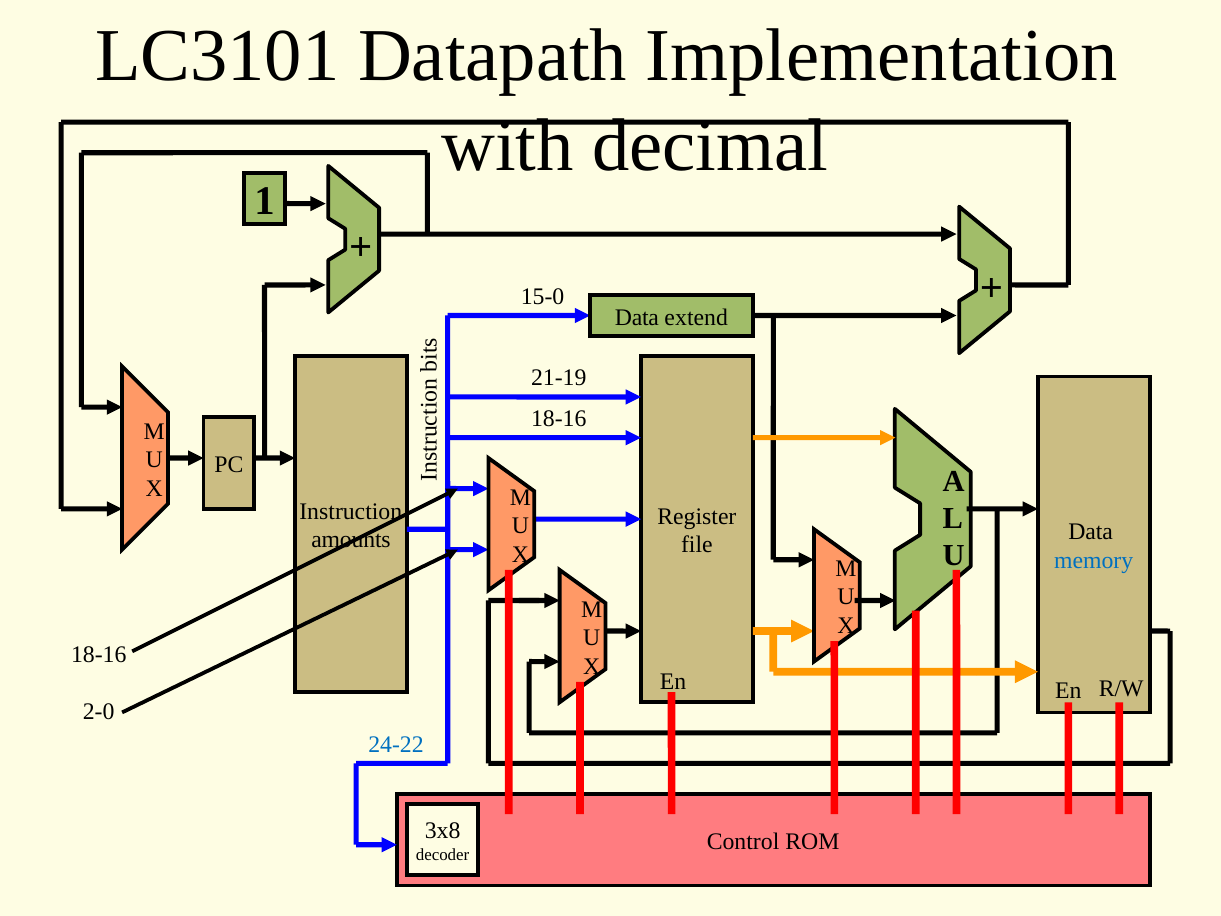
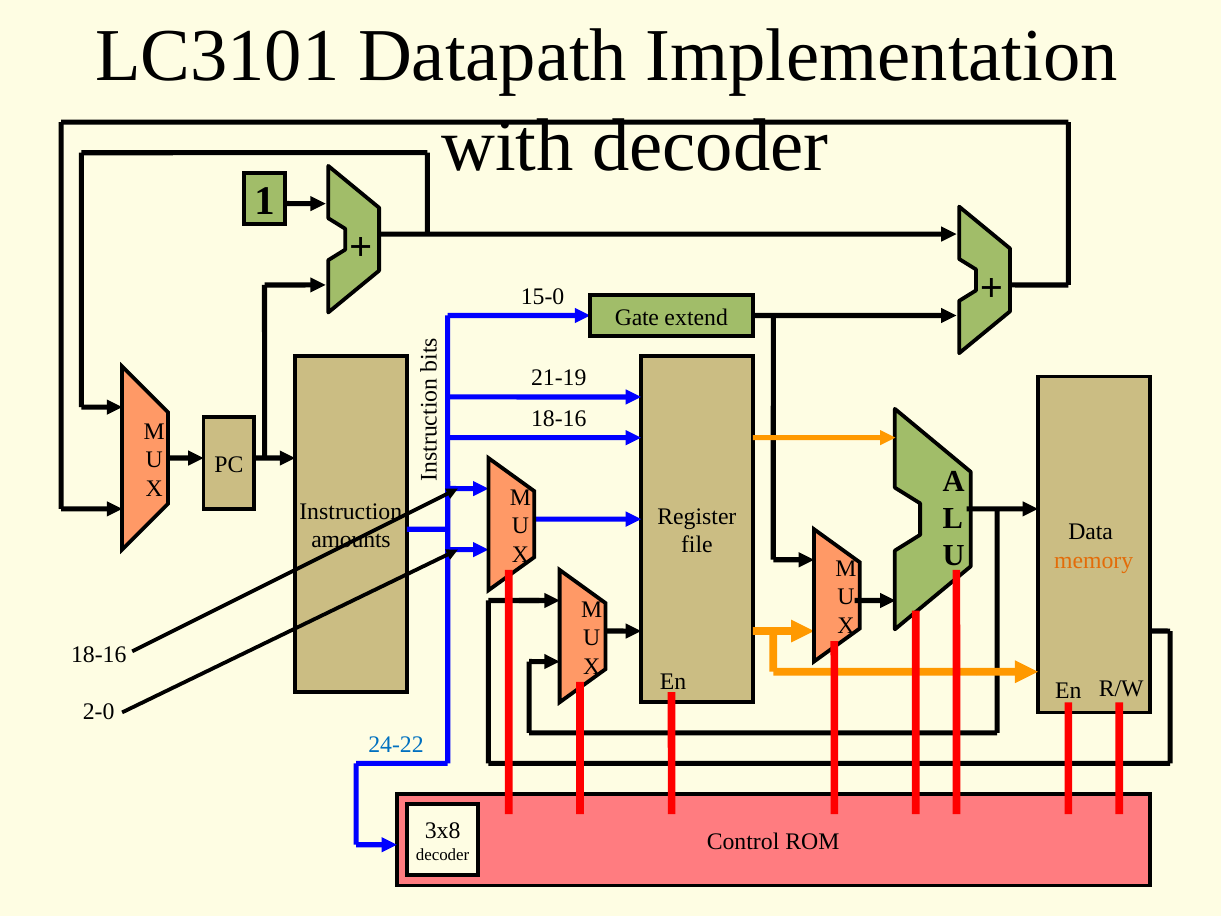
with decimal: decimal -> decoder
Data at (637, 317): Data -> Gate
memory colour: blue -> orange
